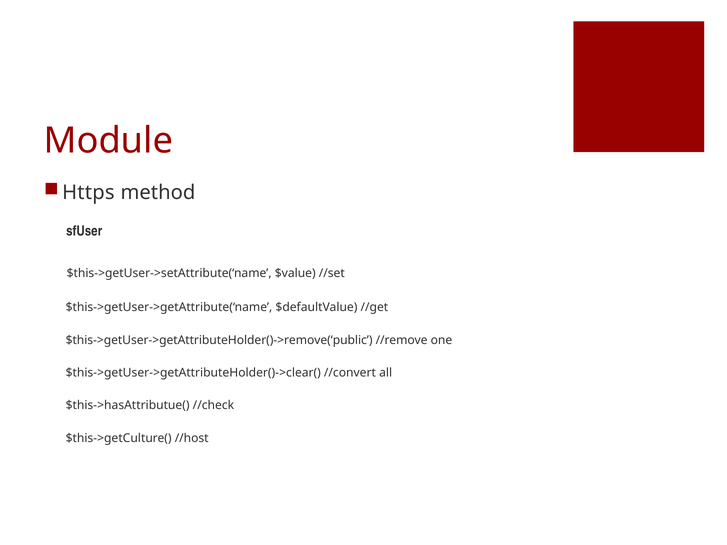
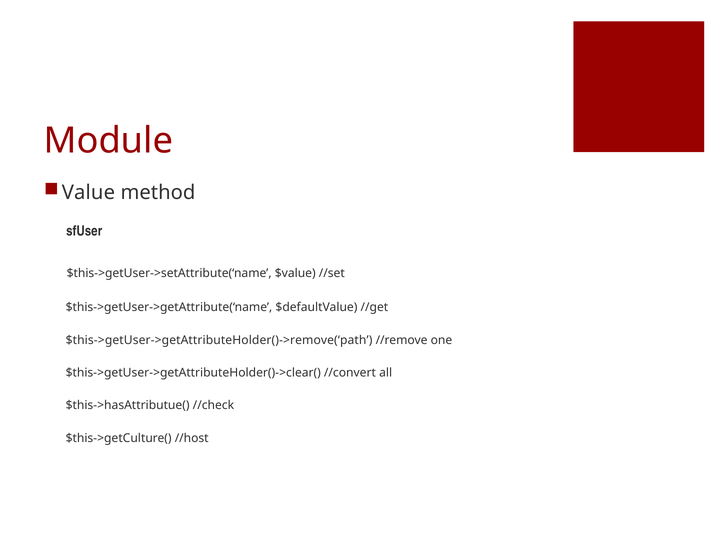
Https: Https -> Value
$this->getUser->getAttributeHolder()->remove(‘public: $this->getUser->getAttributeHolder()->remove(‘public -> $this->getUser->getAttributeHolder()->remove(‘path
